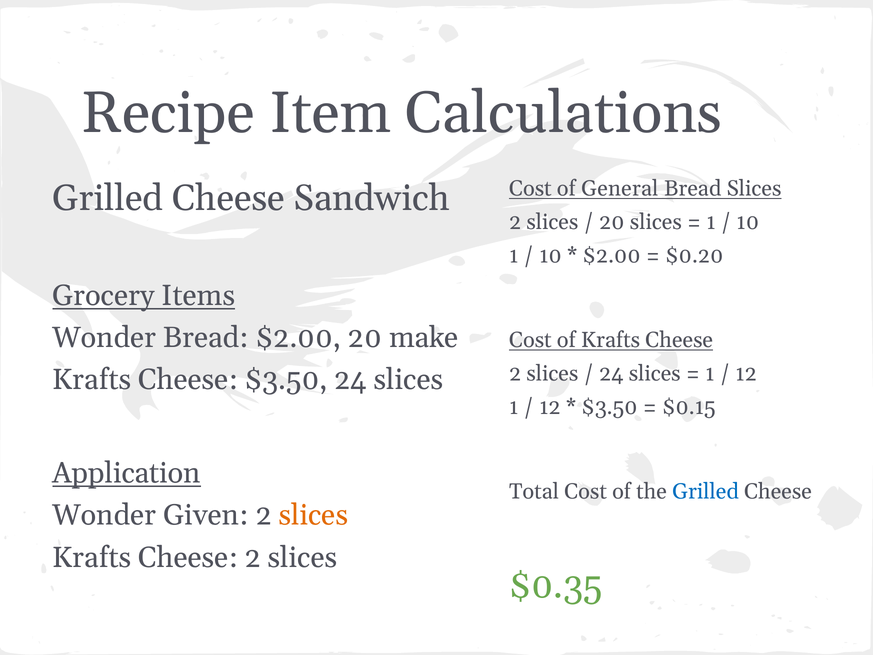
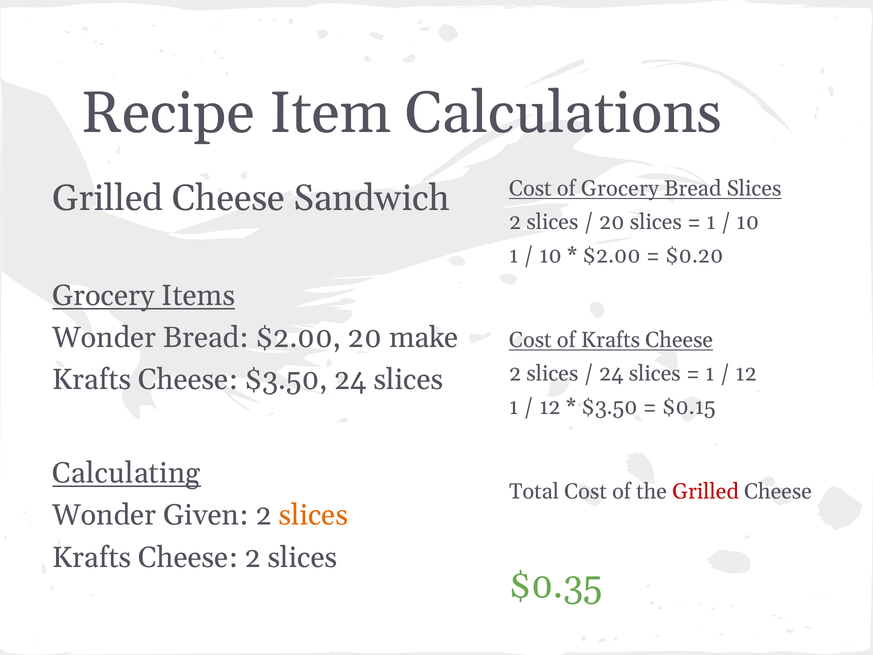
of General: General -> Grocery
Application: Application -> Calculating
Grilled at (706, 491) colour: blue -> red
